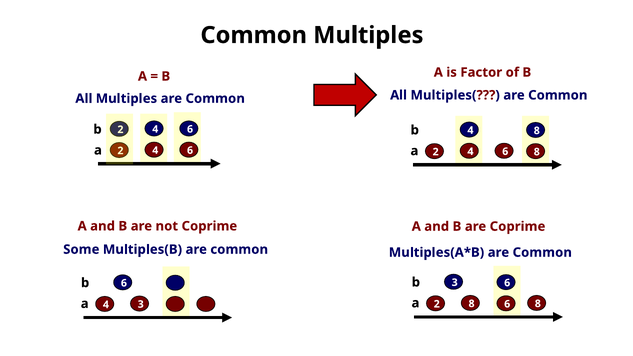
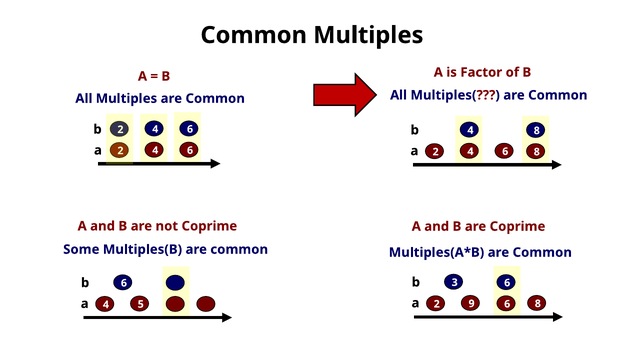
a 8: 8 -> 9
a 3: 3 -> 5
